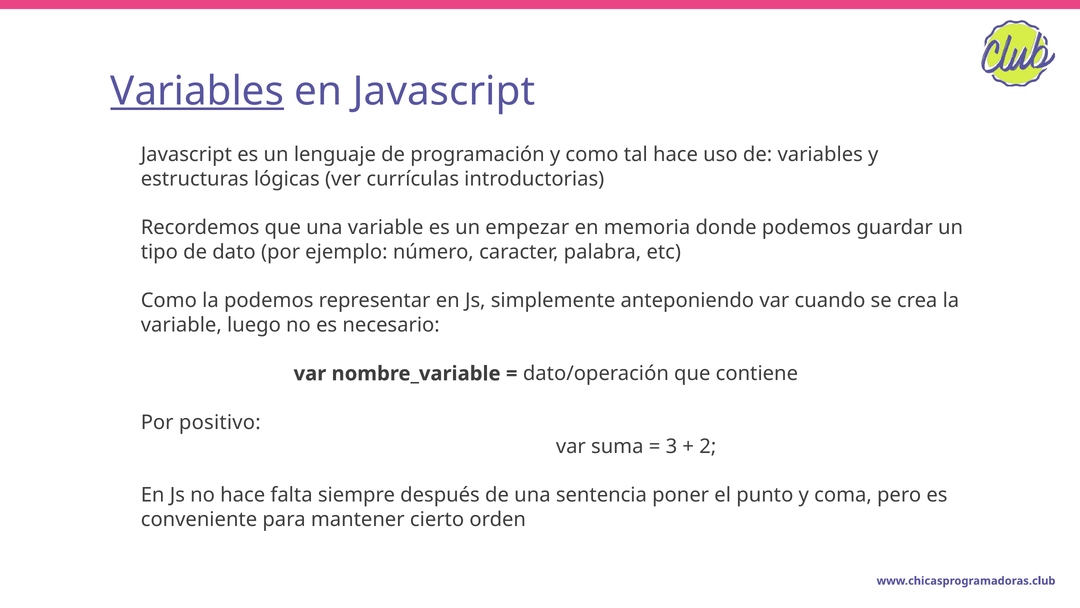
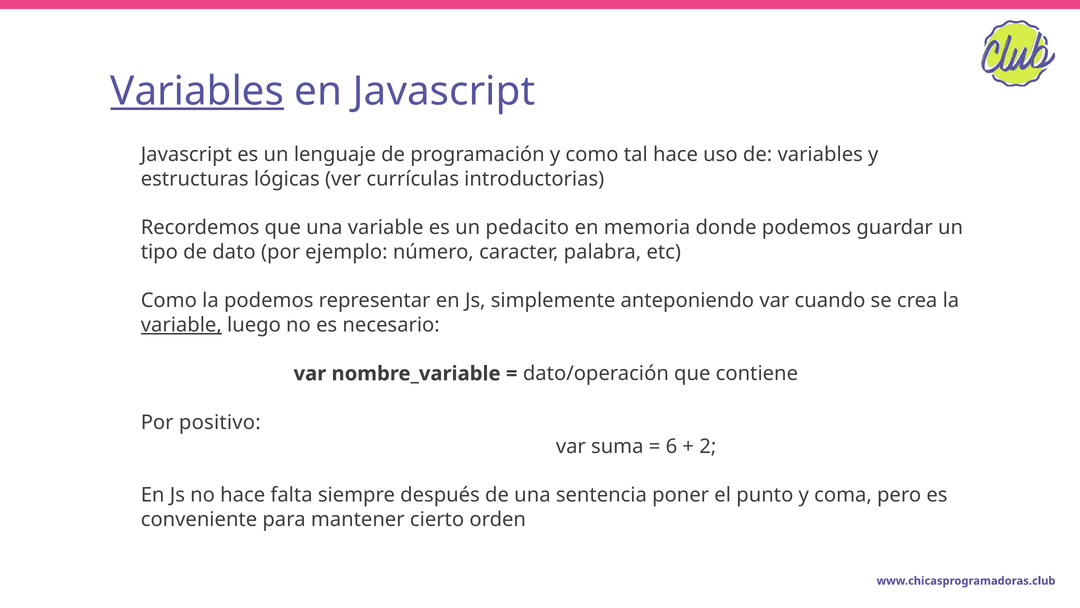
empezar: empezar -> pedacito
variable at (181, 325) underline: none -> present
3: 3 -> 6
